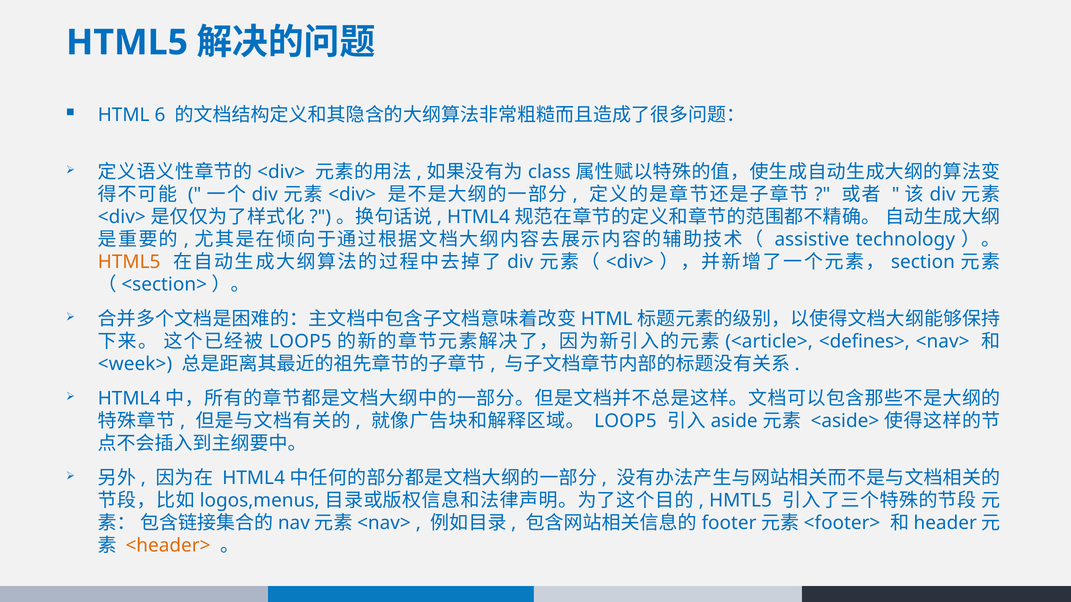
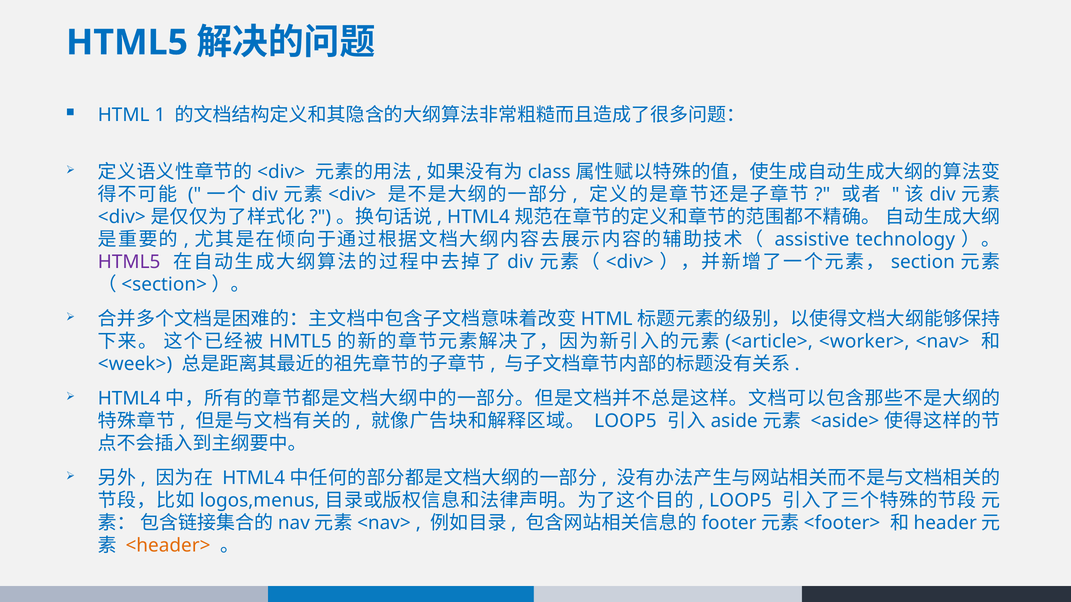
6: 6 -> 1
HTML5 at (129, 262) colour: orange -> purple
LOOP5 at (300, 342): LOOP5 -> HMTL5
<defines>: <defines> -> <worker>
HMTL5 at (741, 501): HMTL5 -> LOOP5
